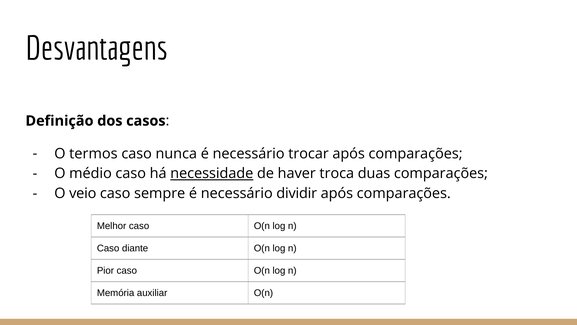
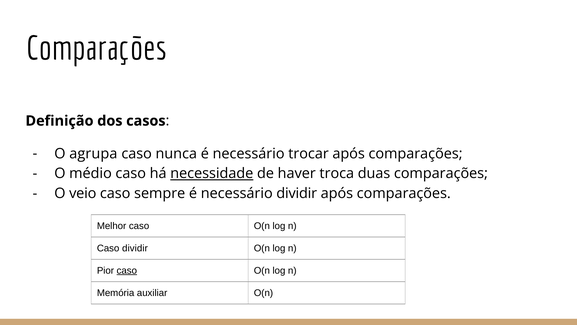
Desvantagens at (97, 49): Desvantagens -> Comparações
termos: termos -> agrupa
Caso diante: diante -> dividir
caso at (127, 270) underline: none -> present
